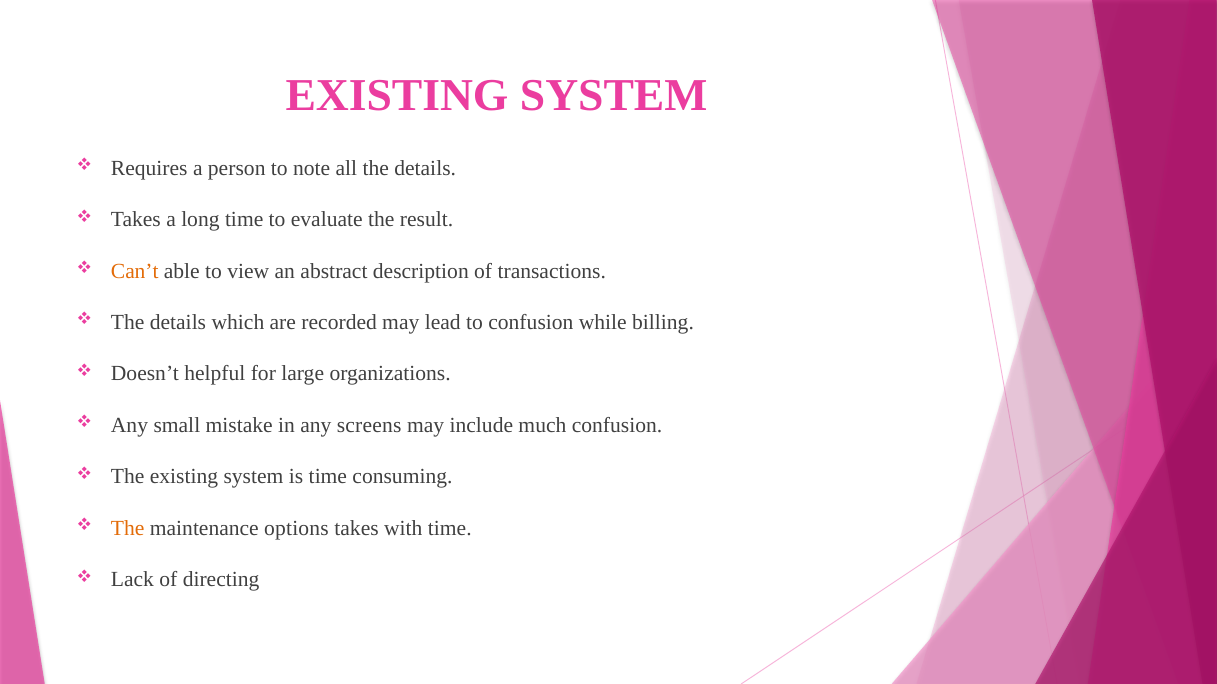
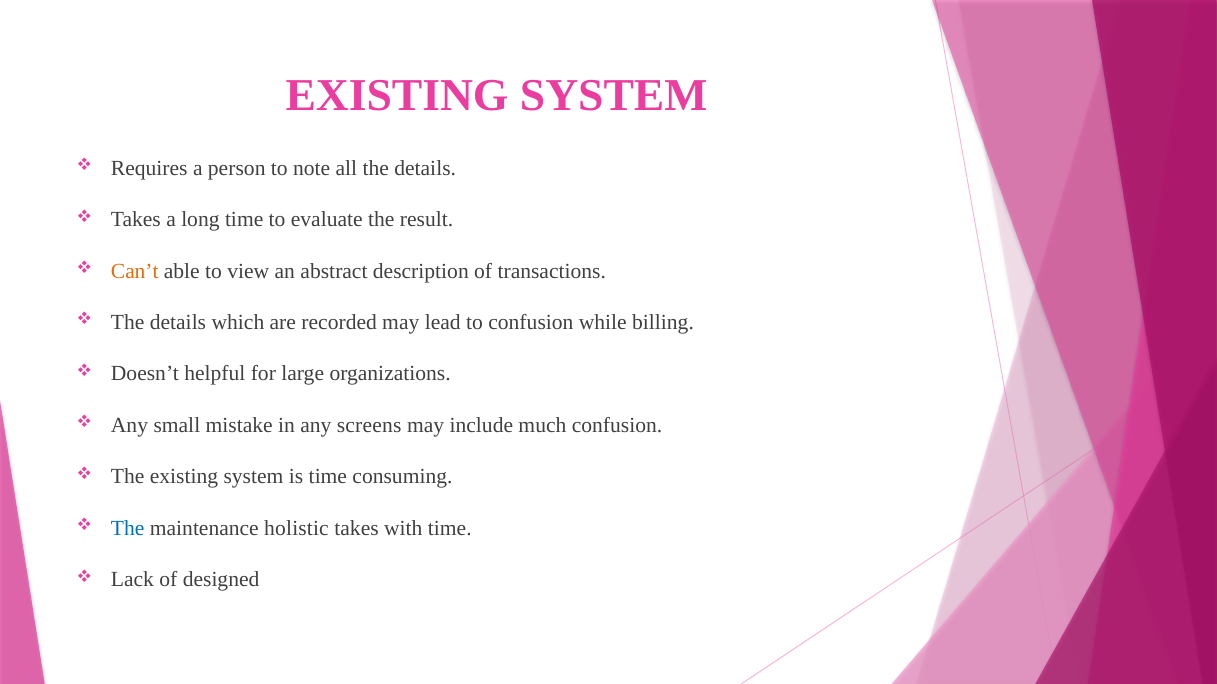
The at (128, 529) colour: orange -> blue
options: options -> holistic
directing: directing -> designed
